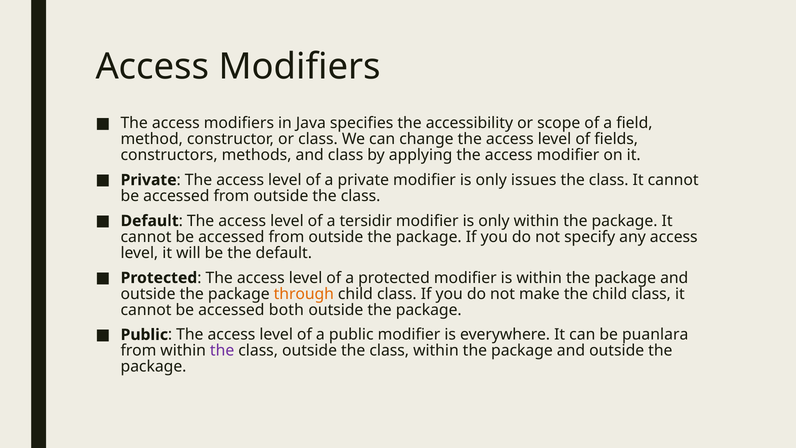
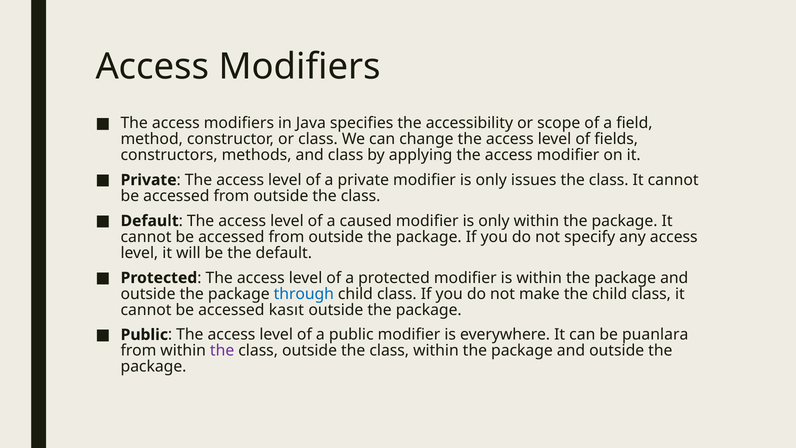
tersidir: tersidir -> caused
through colour: orange -> blue
both: both -> kasıt
